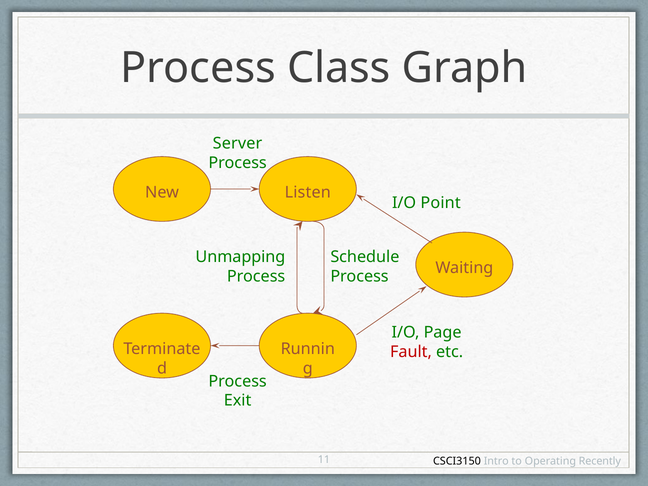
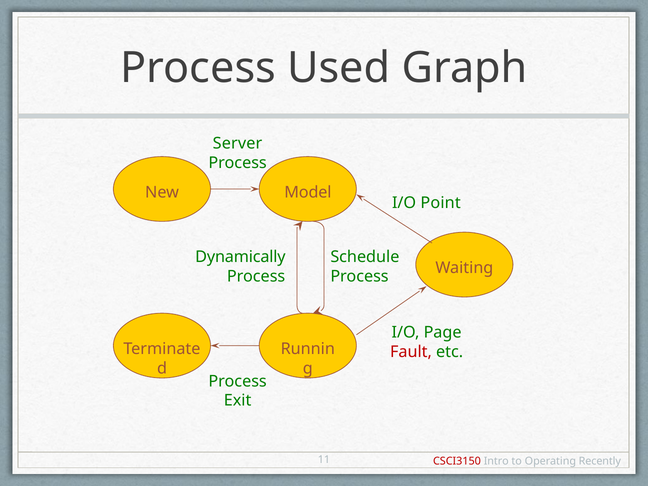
Class: Class -> Used
Listen: Listen -> Model
Unmapping: Unmapping -> Dynamically
CSCI3150 colour: black -> red
